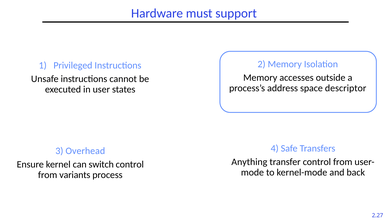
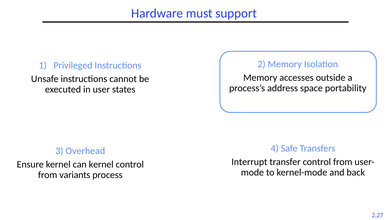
descriptor: descriptor -> portability
Anything: Anything -> Interrupt
can switch: switch -> kernel
